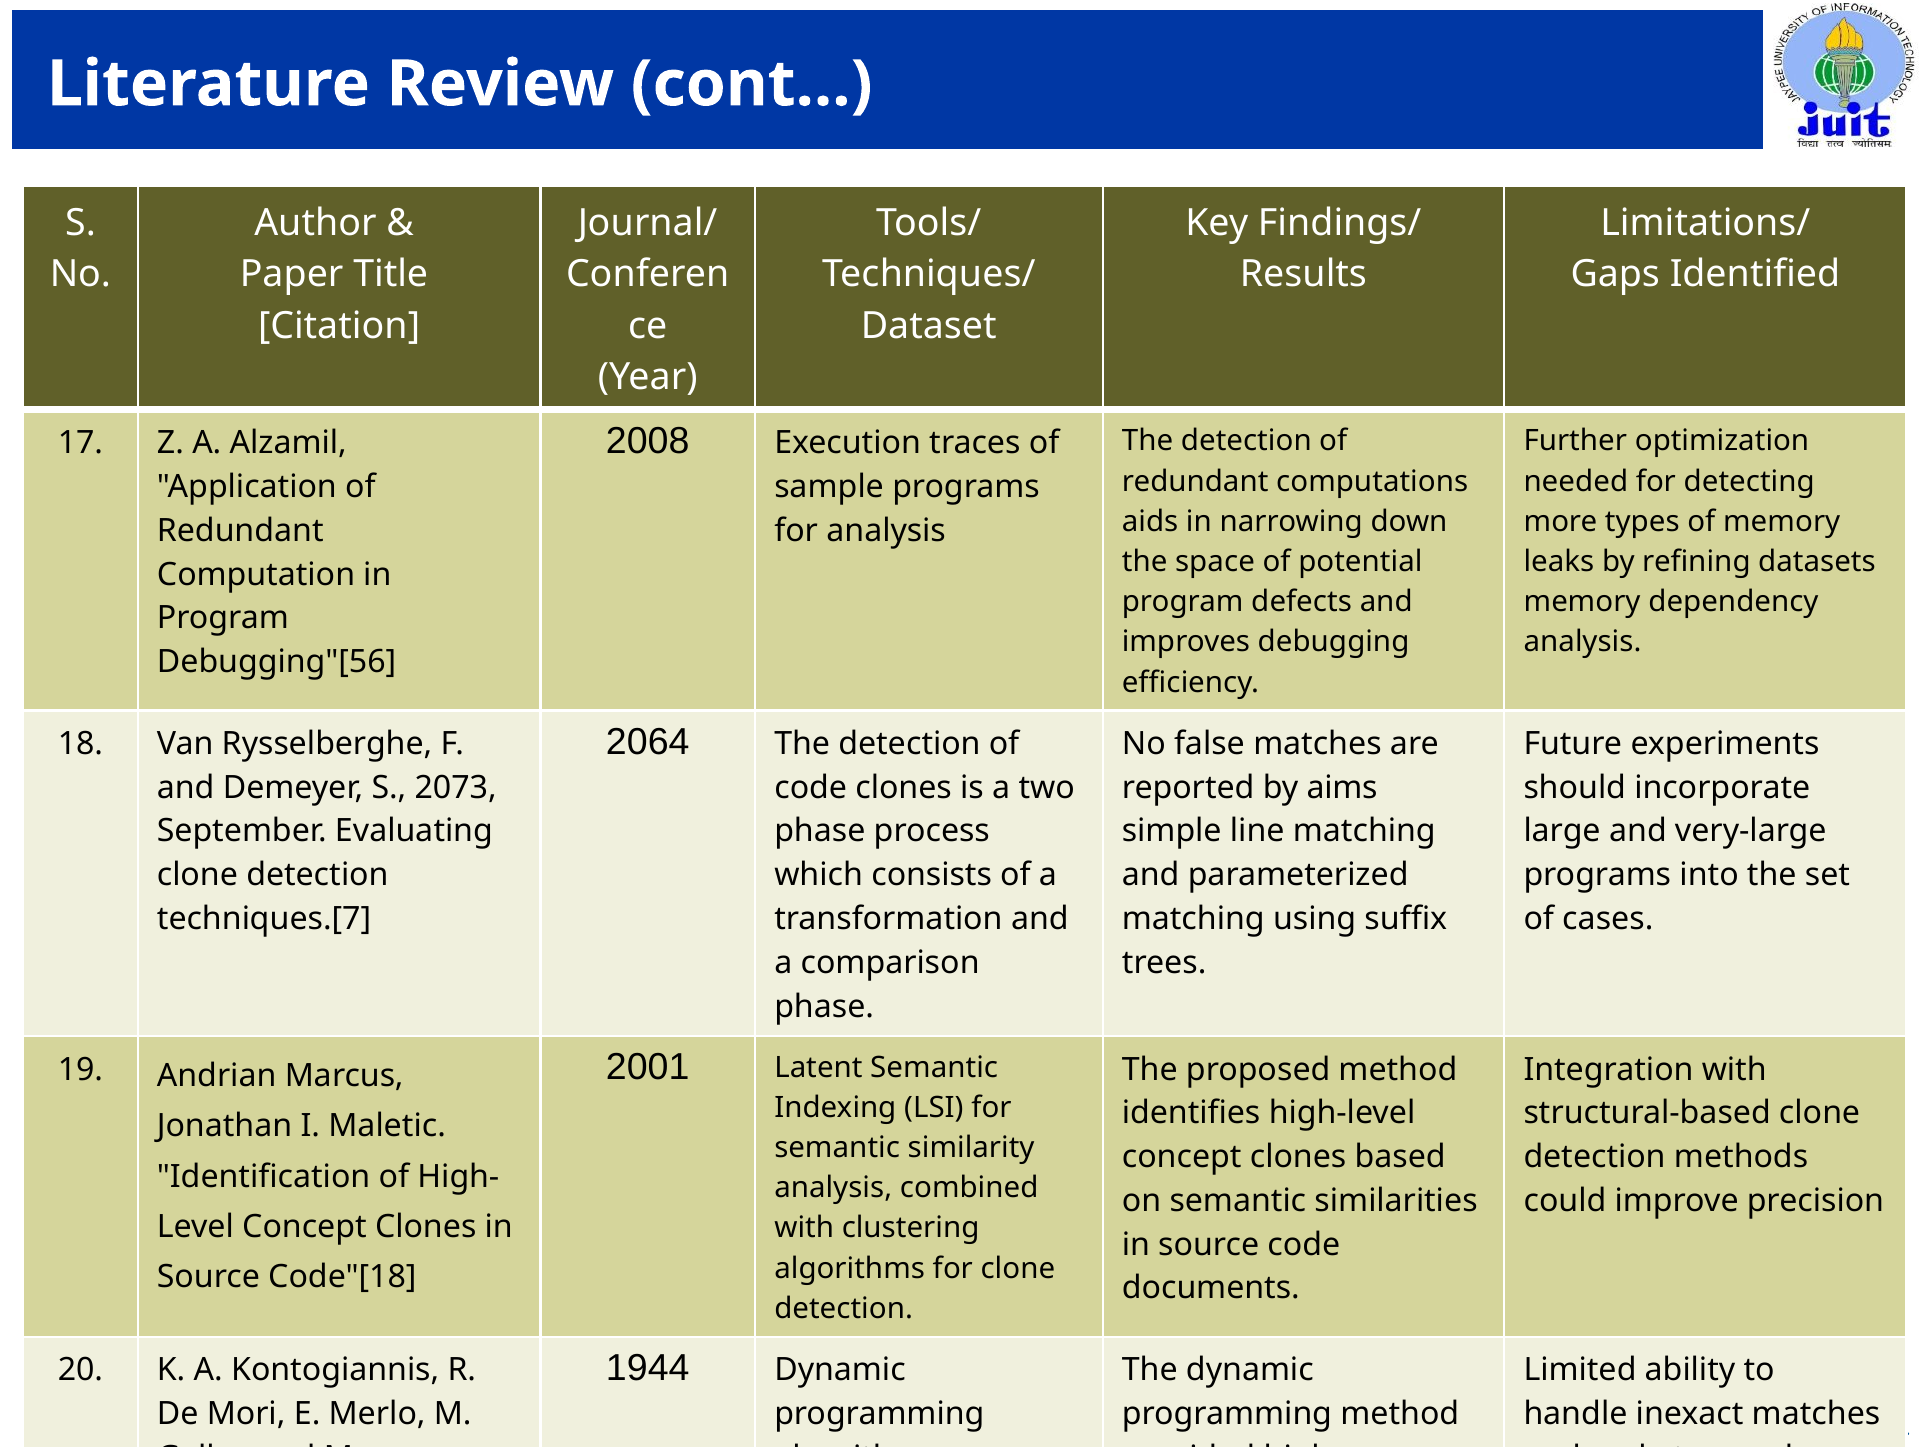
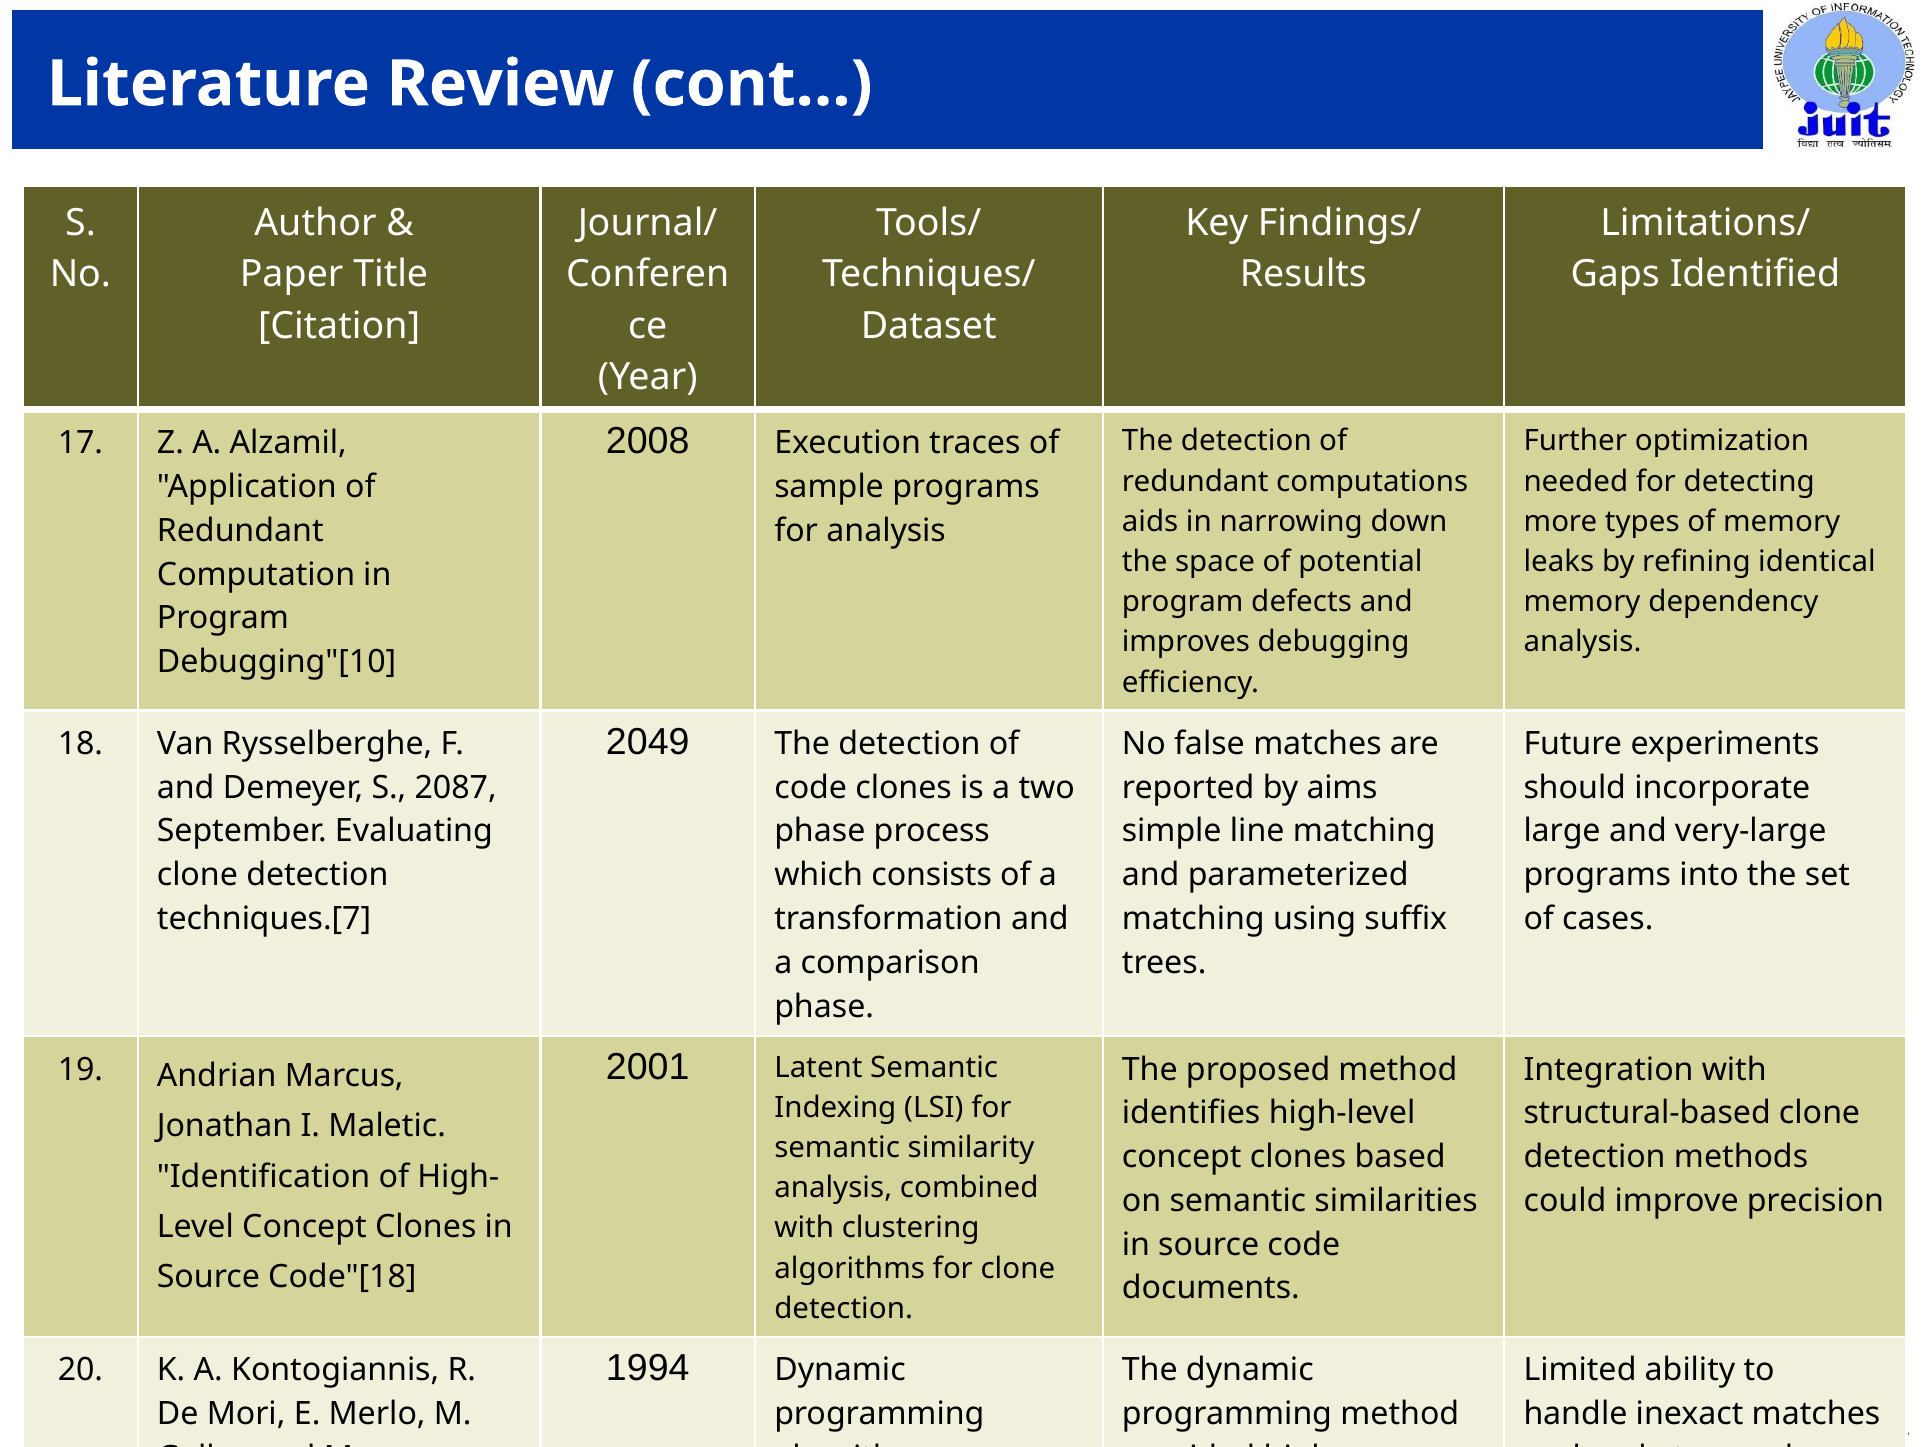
datasets: datasets -> identical
Debugging"[56: Debugging"[56 -> Debugging"[10
2064: 2064 -> 2049
2073: 2073 -> 2087
1944: 1944 -> 1994
